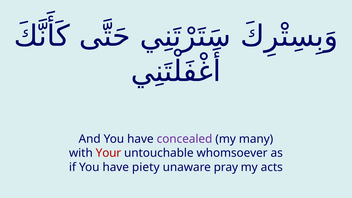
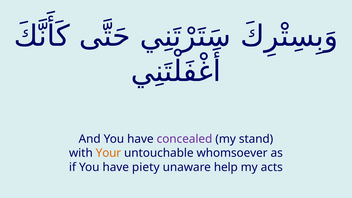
many: many -> stand
Your colour: red -> orange
pray: pray -> help
